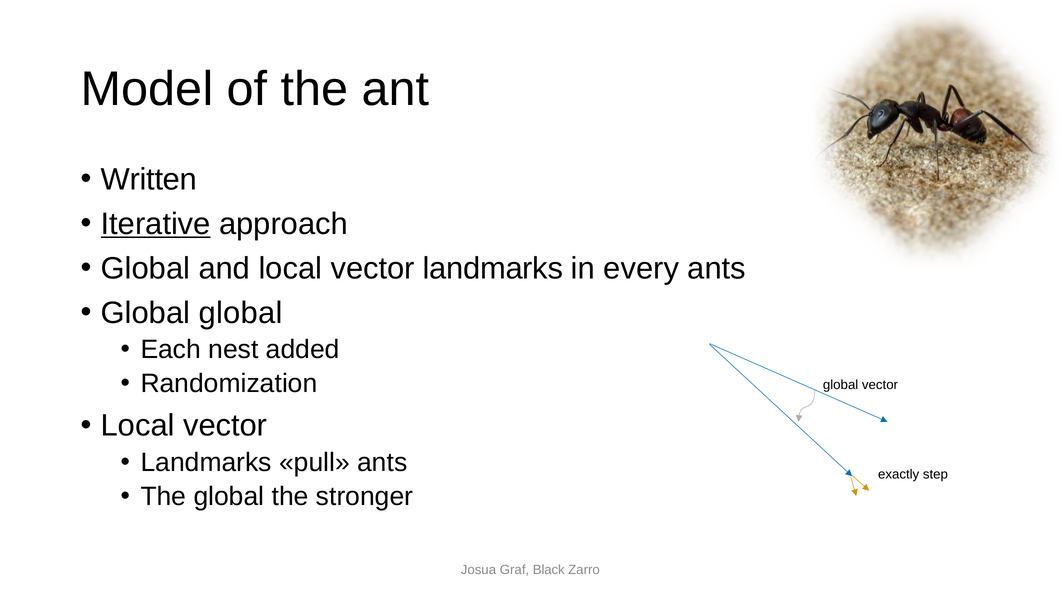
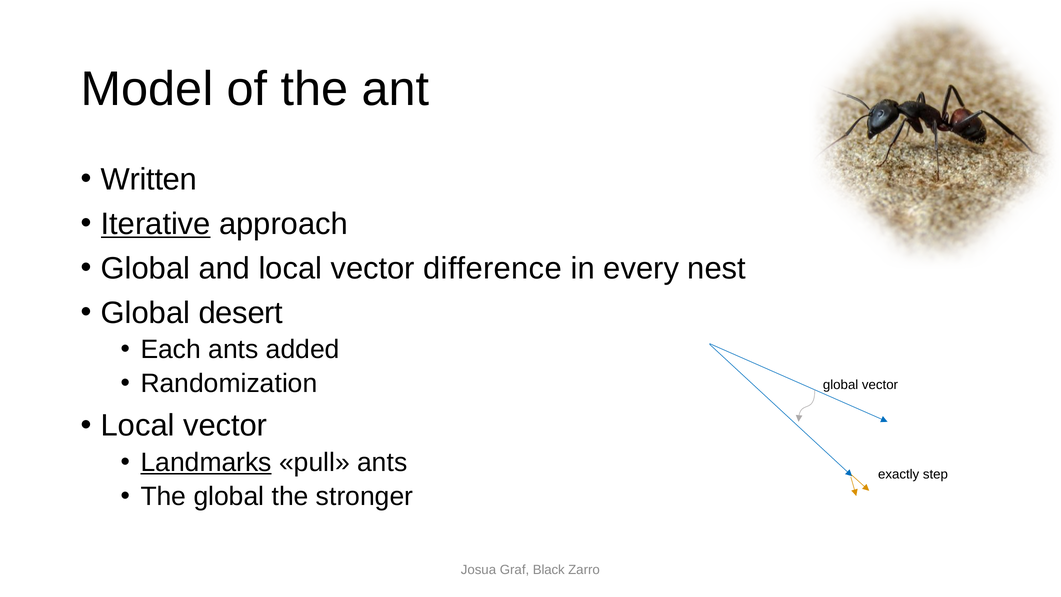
vector landmarks: landmarks -> difference
every ants: ants -> nest
Global global: global -> desert
Each nest: nest -> ants
Landmarks at (206, 462) underline: none -> present
